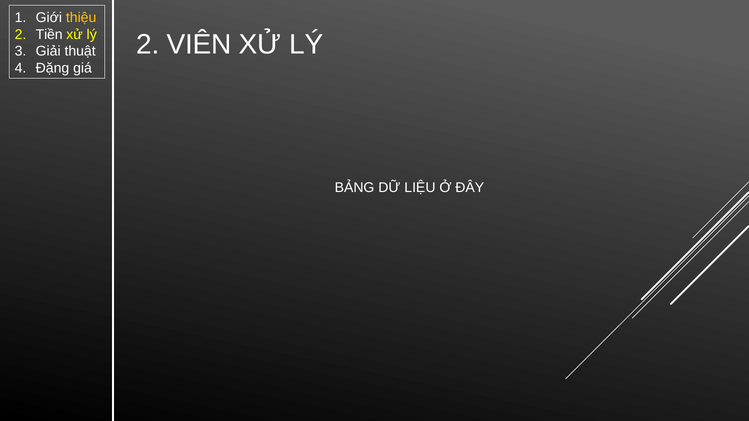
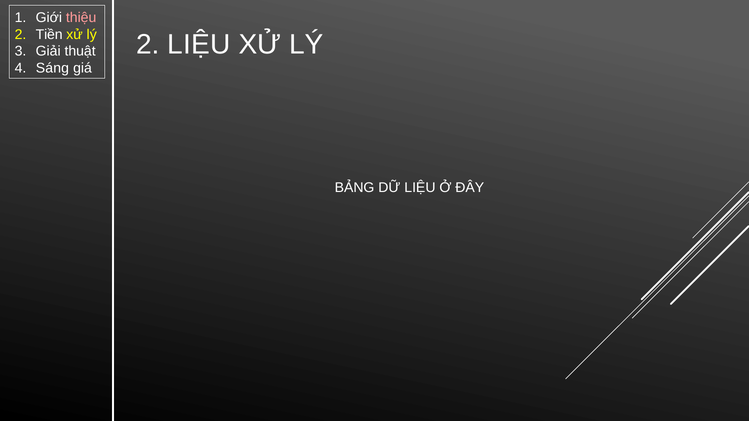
thiệu colour: yellow -> pink
2 VIÊN: VIÊN -> LIỆU
Đặng: Đặng -> Sáng
